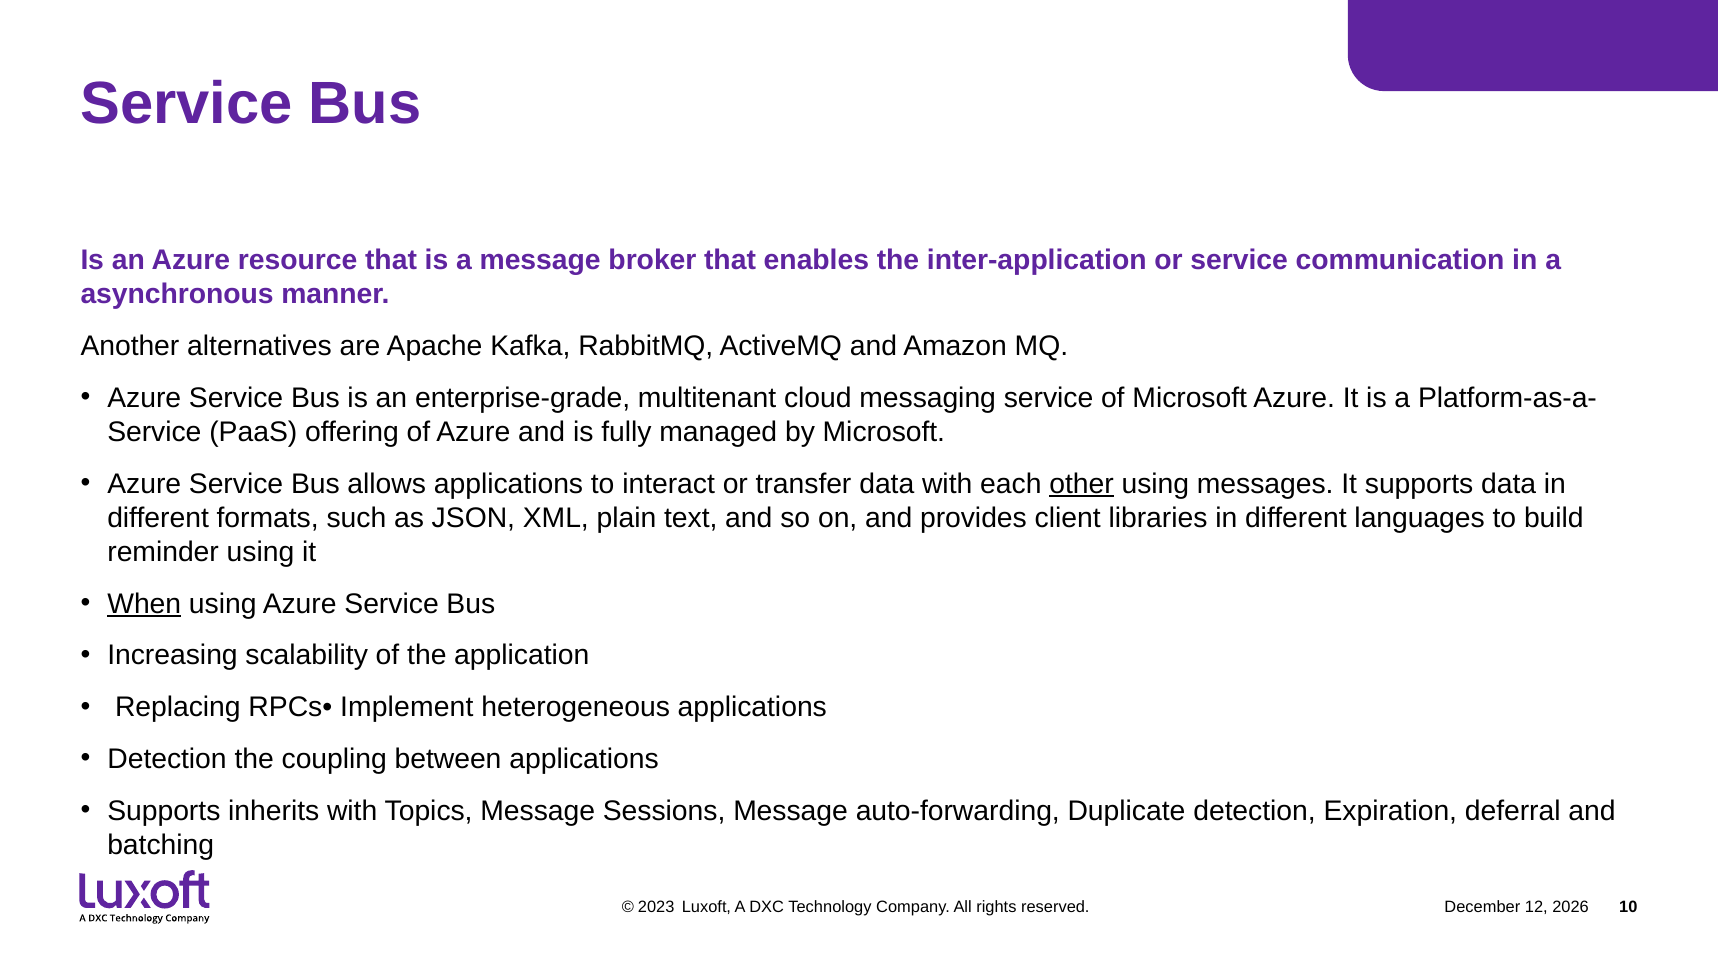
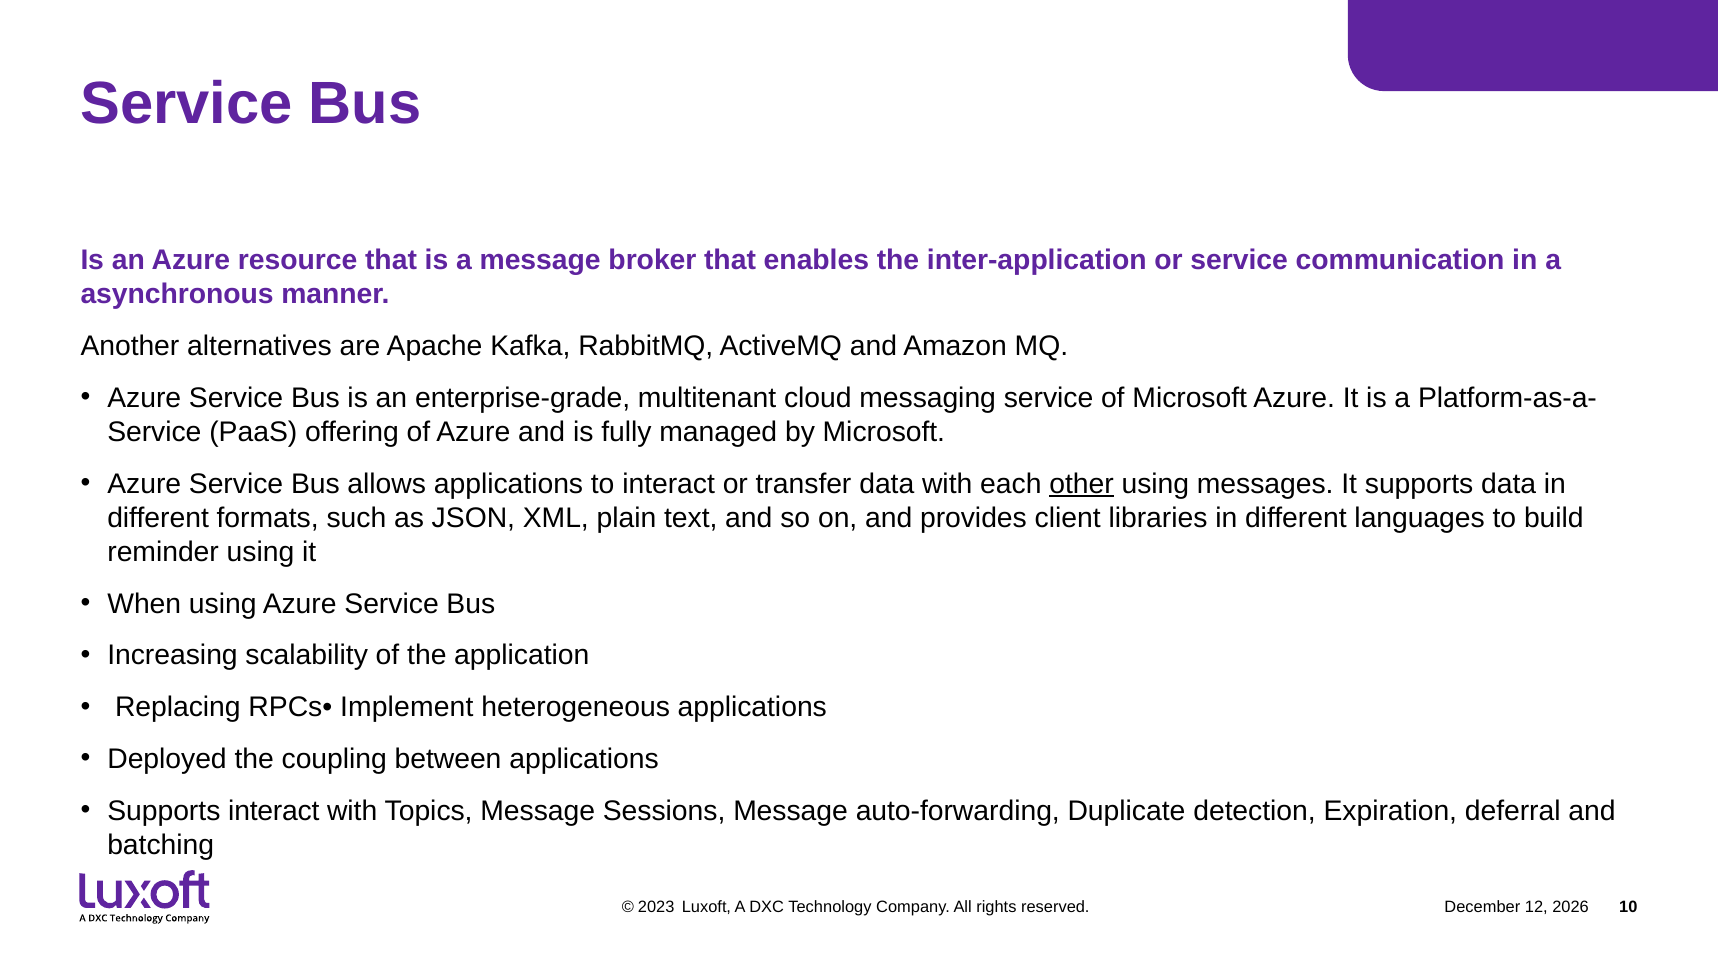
When underline: present -> none
Detection at (167, 760): Detection -> Deployed
Supports inherits: inherits -> interact
